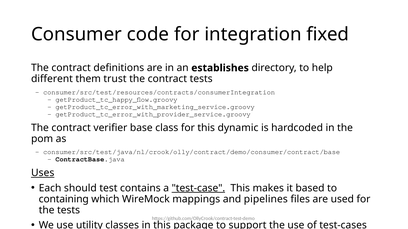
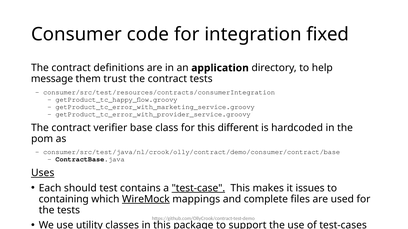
establishes: establishes -> application
different: different -> message
dynamic: dynamic -> different
based: based -> issues
WireMock underline: none -> present
pipelines: pipelines -> complete
